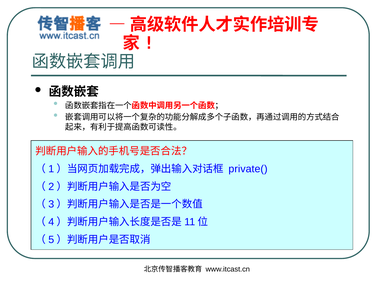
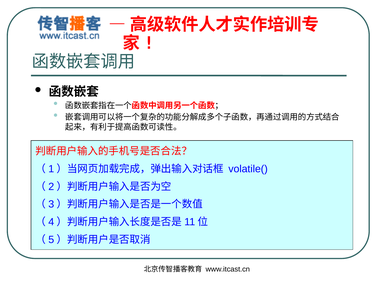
private(: private( -> volatile(
